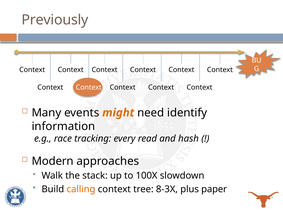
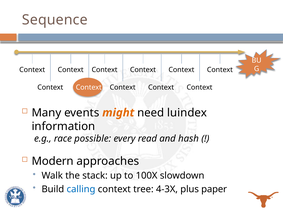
Previously: Previously -> Sequence
identify: identify -> luindex
tracking: tracking -> possible
calling colour: orange -> blue
8-3X: 8-3X -> 4-3X
